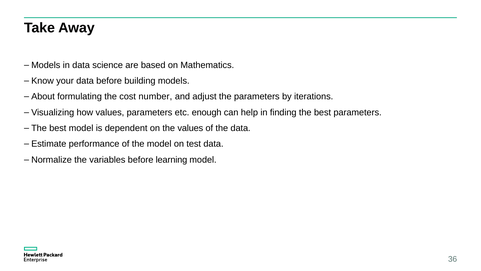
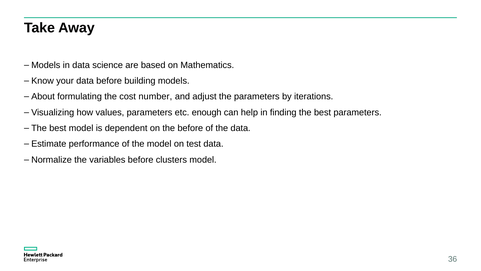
the values: values -> before
learning: learning -> clusters
